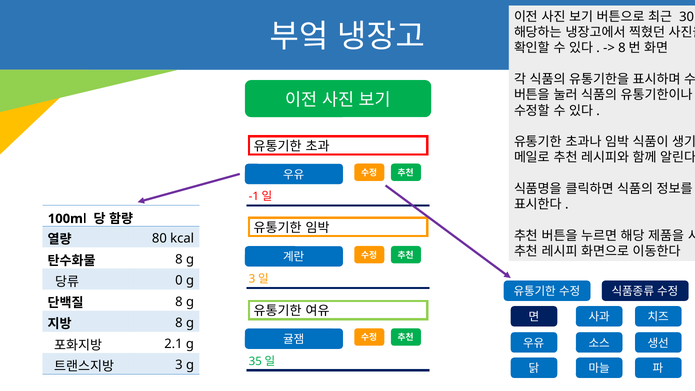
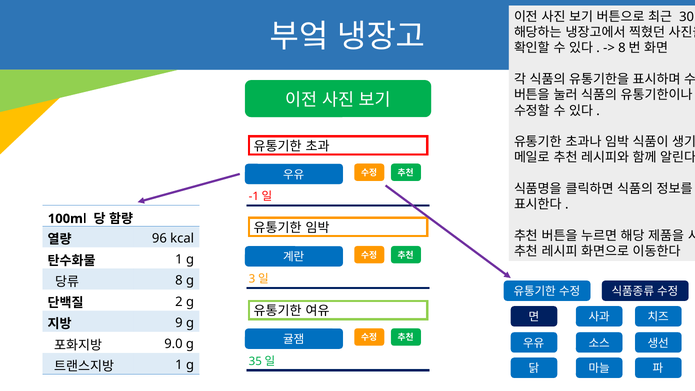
80: 80 -> 96
8 at (179, 259): 8 -> 1
0: 0 -> 8
8 at (179, 302): 8 -> 2
8 at (179, 323): 8 -> 9
2.1: 2.1 -> 9.0
3 at (179, 365): 3 -> 1
